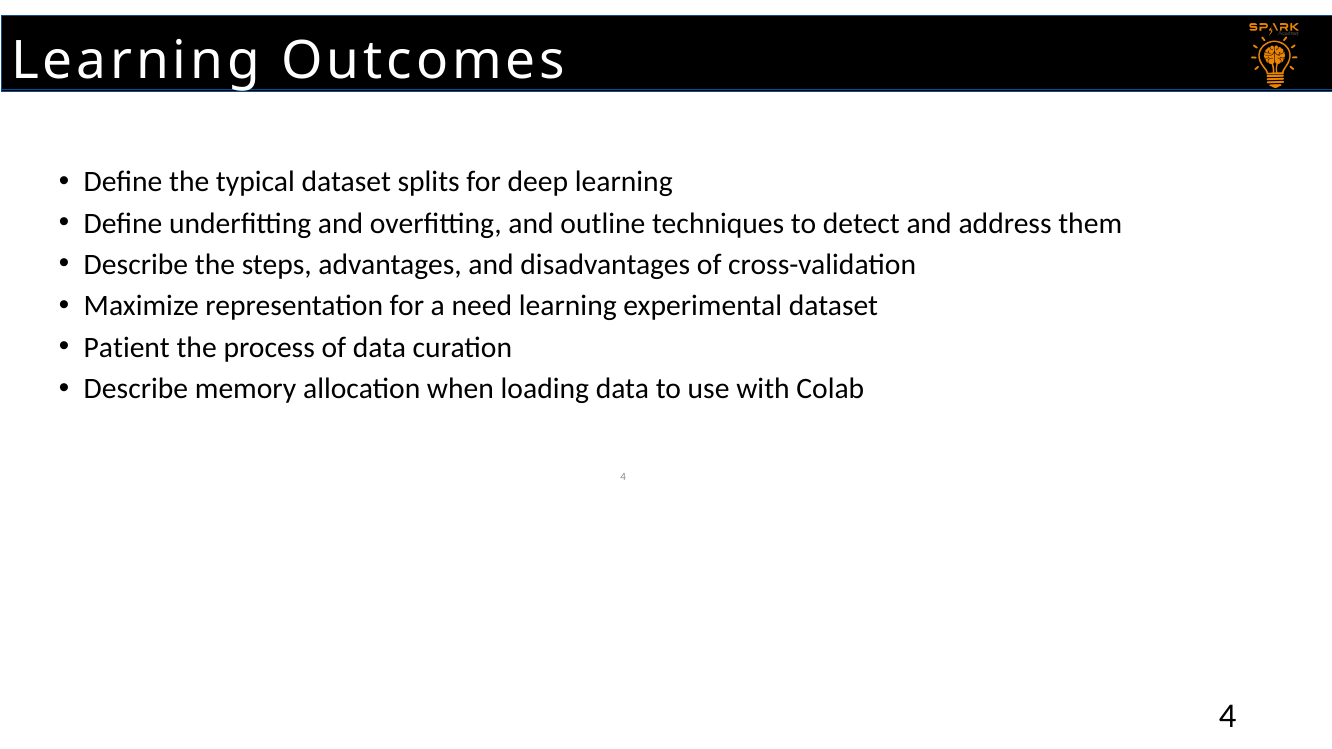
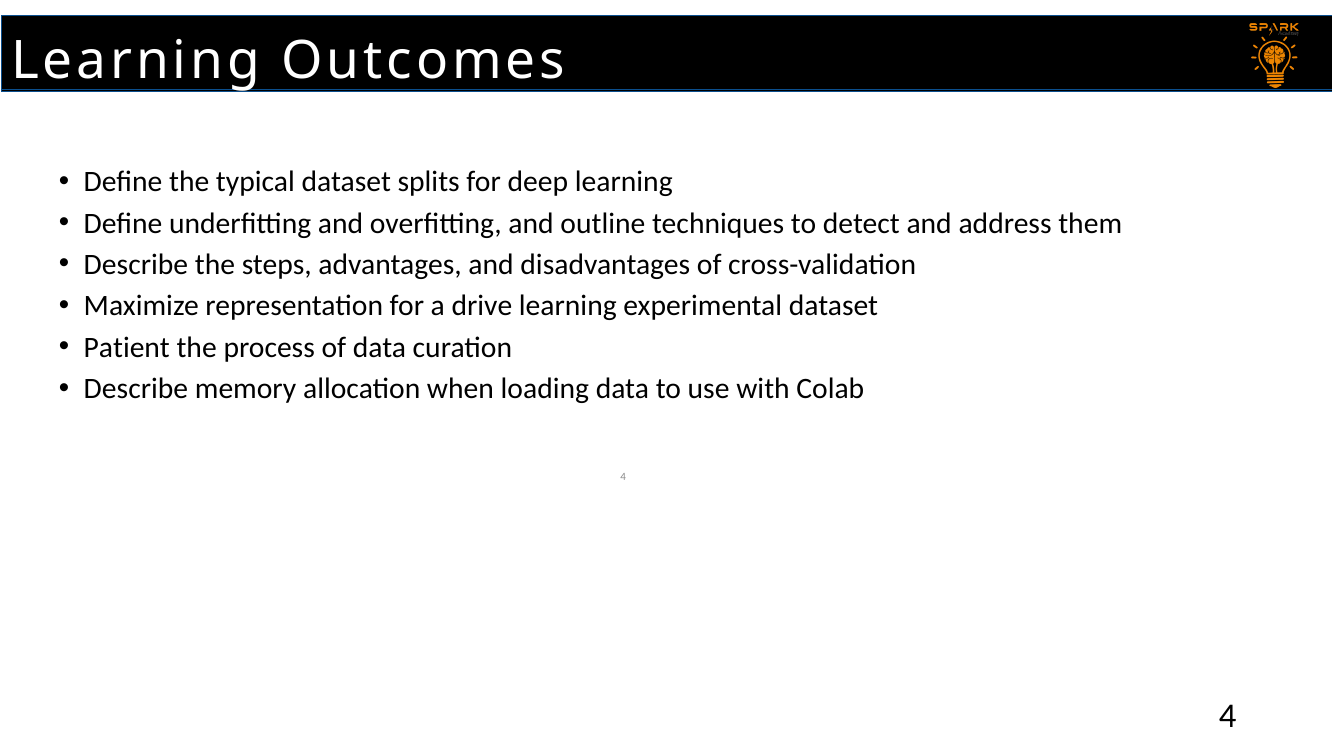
need: need -> drive
